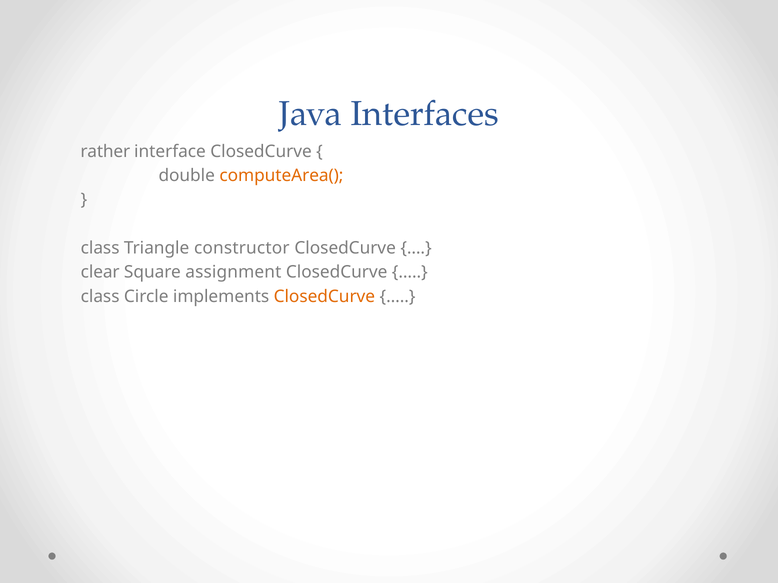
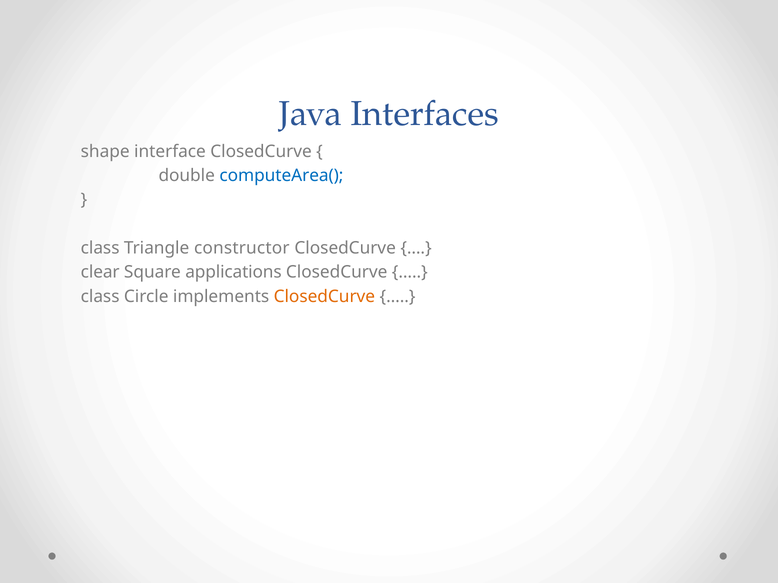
rather: rather -> shape
computeArea( colour: orange -> blue
assignment: assignment -> applications
